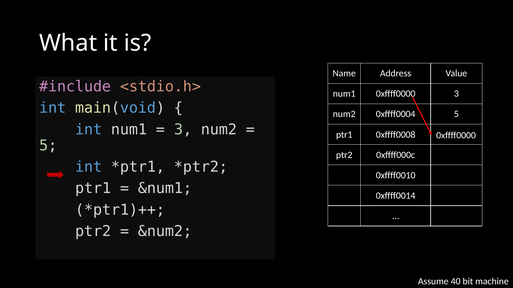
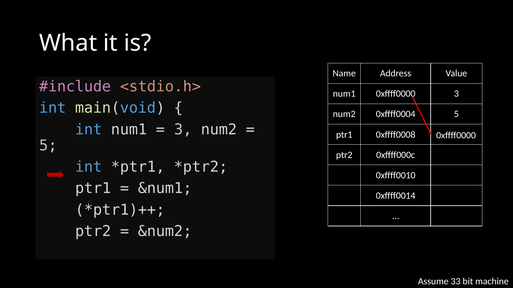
40: 40 -> 33
